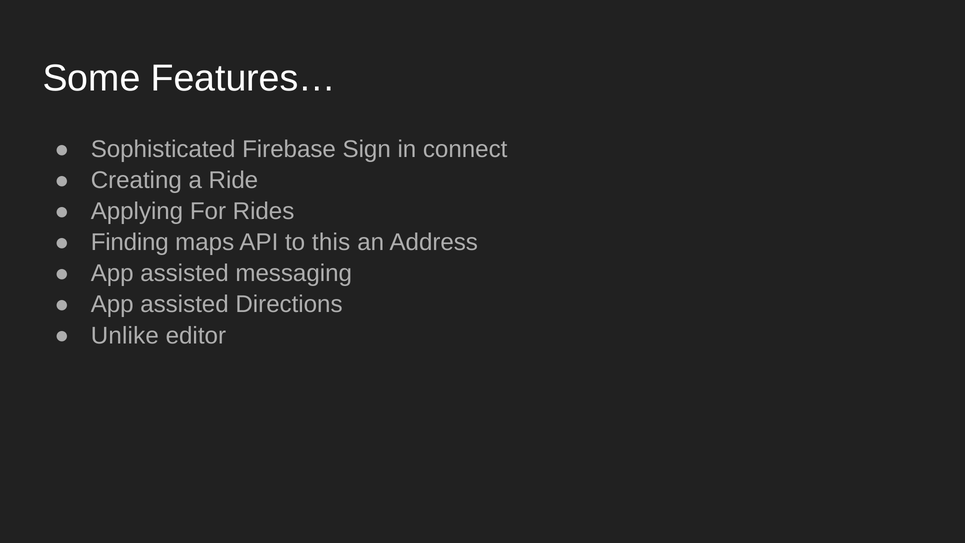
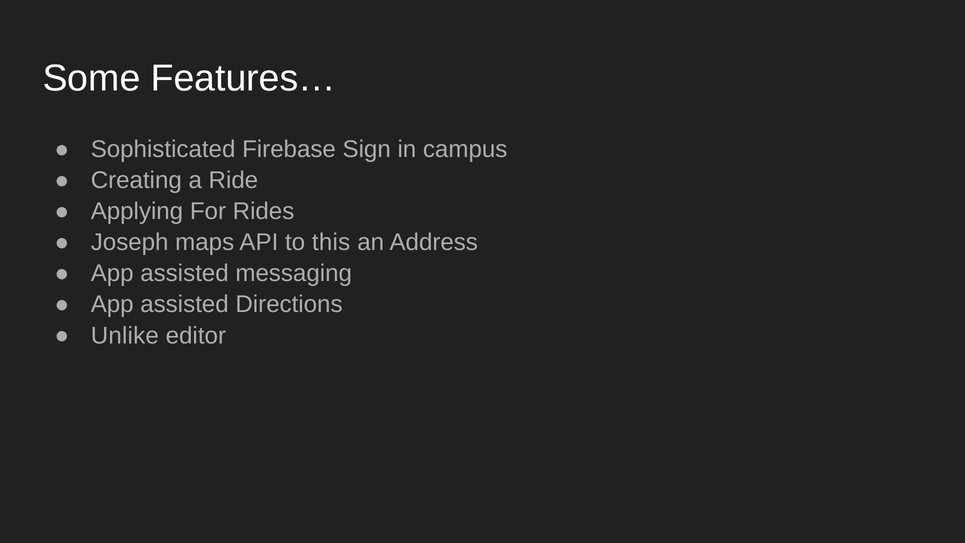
connect: connect -> campus
Finding: Finding -> Joseph
